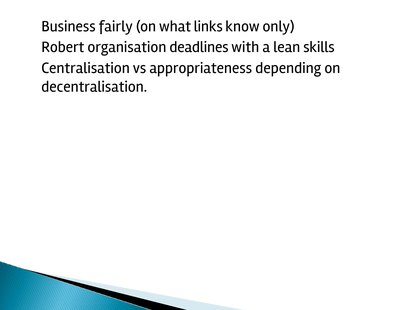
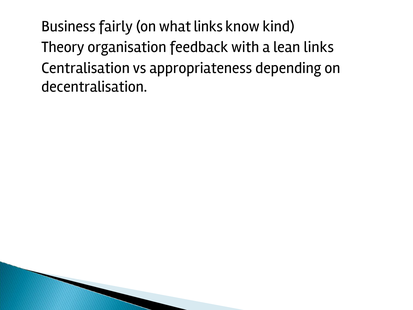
only: only -> kind
Robert: Robert -> Theory
deadlines: deadlines -> feedback
lean skills: skills -> links
